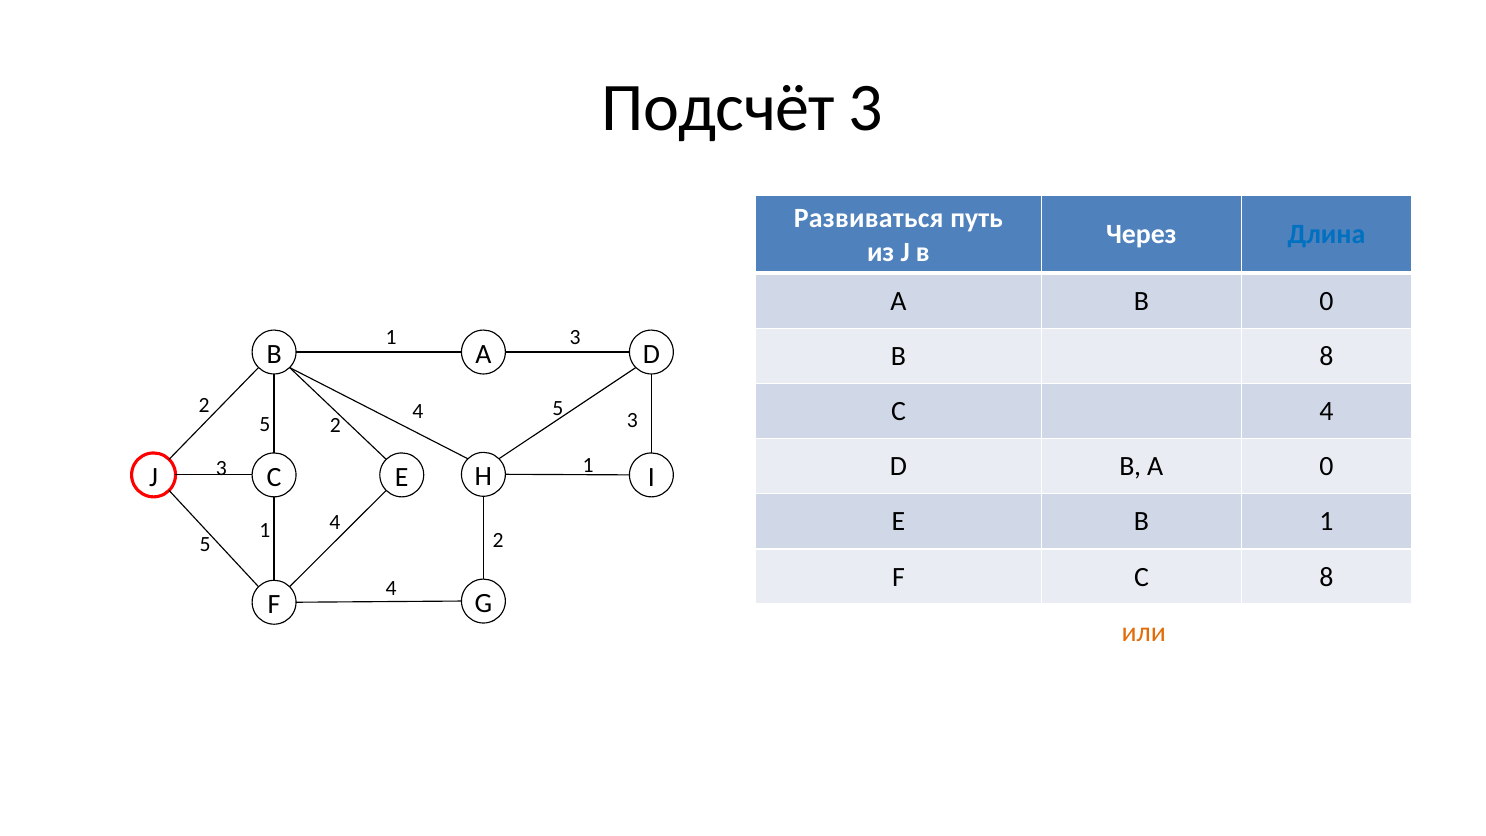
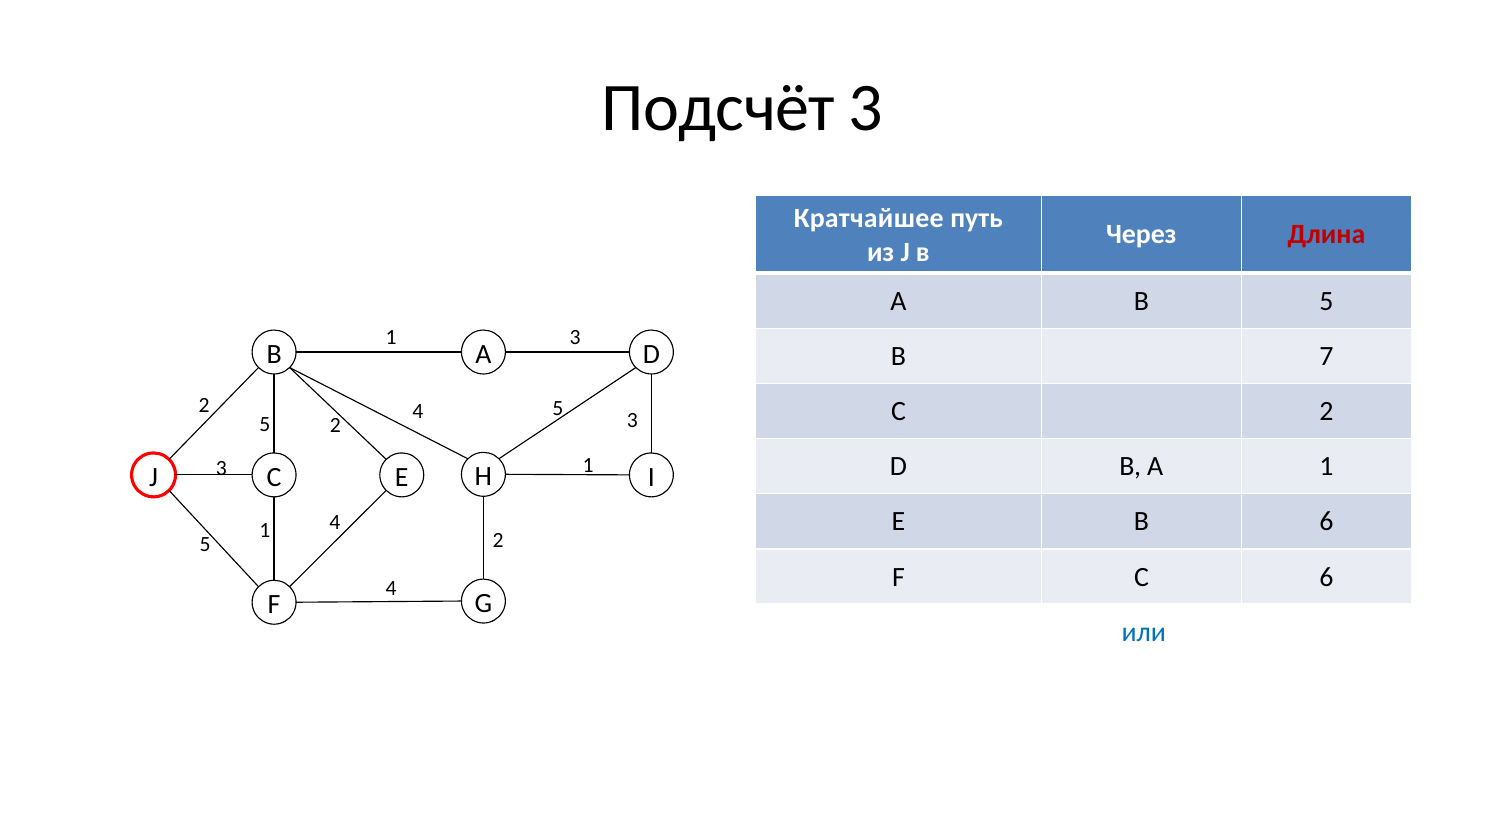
Развиваться: Развиваться -> Кратчайшее
Длина colour: blue -> red
B 0: 0 -> 5
B 8: 8 -> 7
C 4: 4 -> 2
A 0: 0 -> 1
E B 1: 1 -> 6
C 8: 8 -> 6
или colour: orange -> blue
